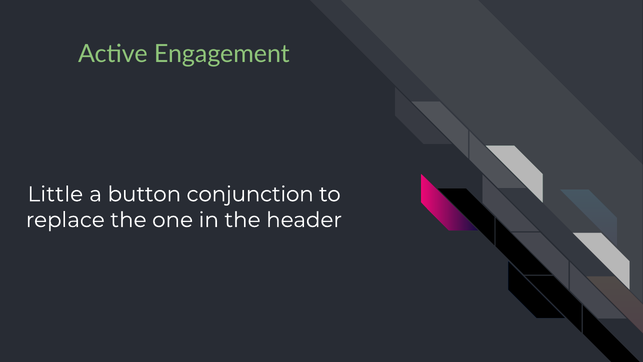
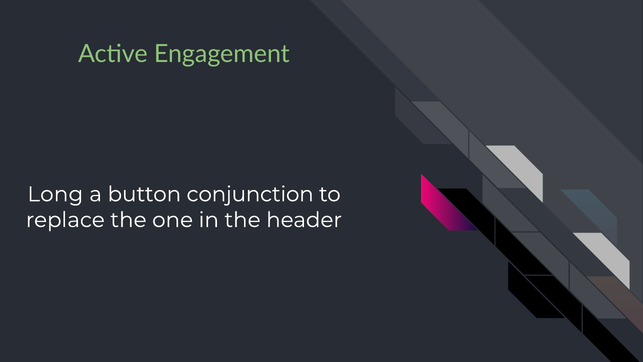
Little: Little -> Long
